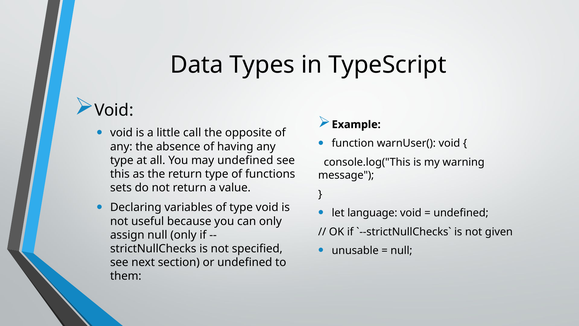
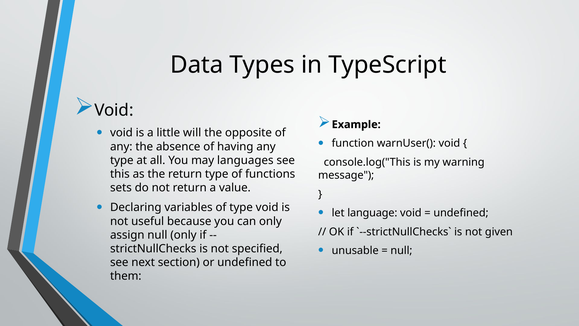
call: call -> will
may undefined: undefined -> languages
